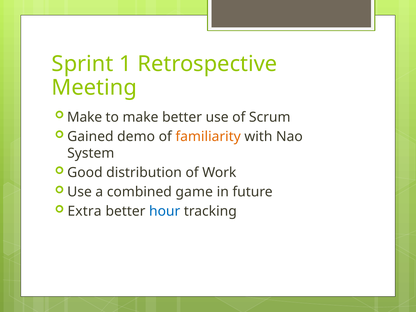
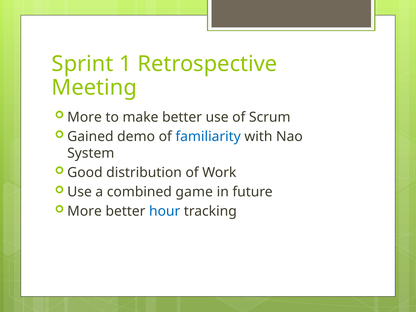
Make at (85, 117): Make -> More
familiarity colour: orange -> blue
Extra at (85, 211): Extra -> More
